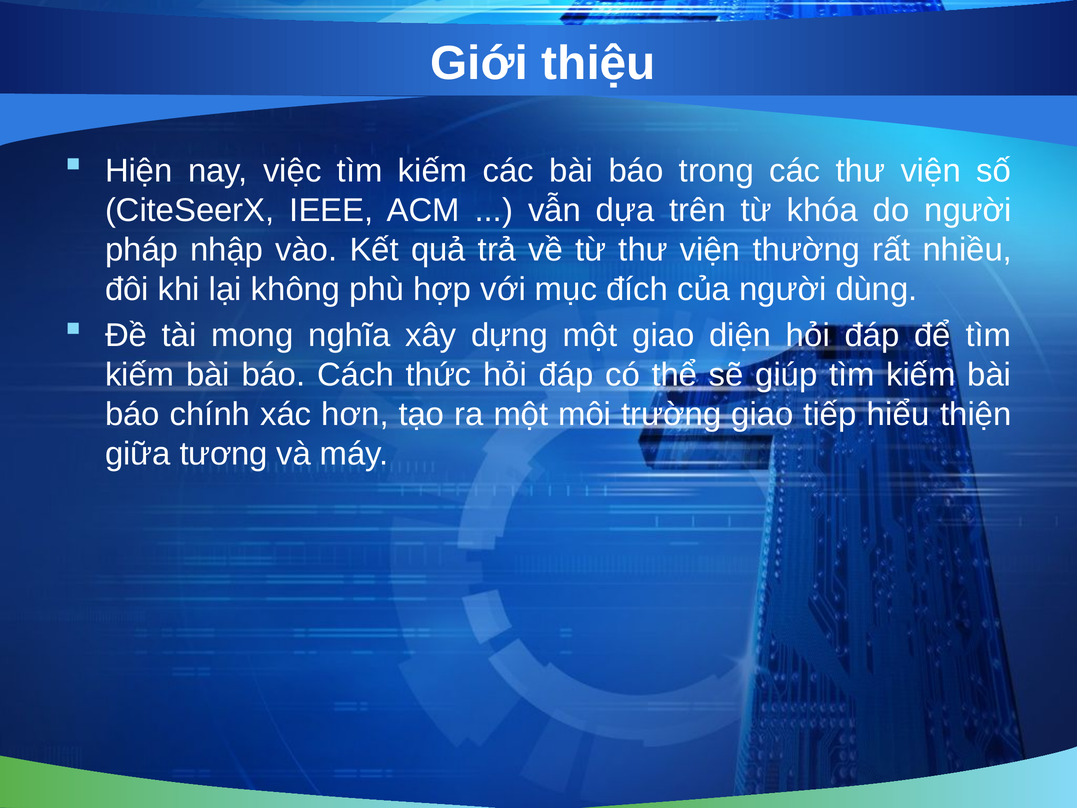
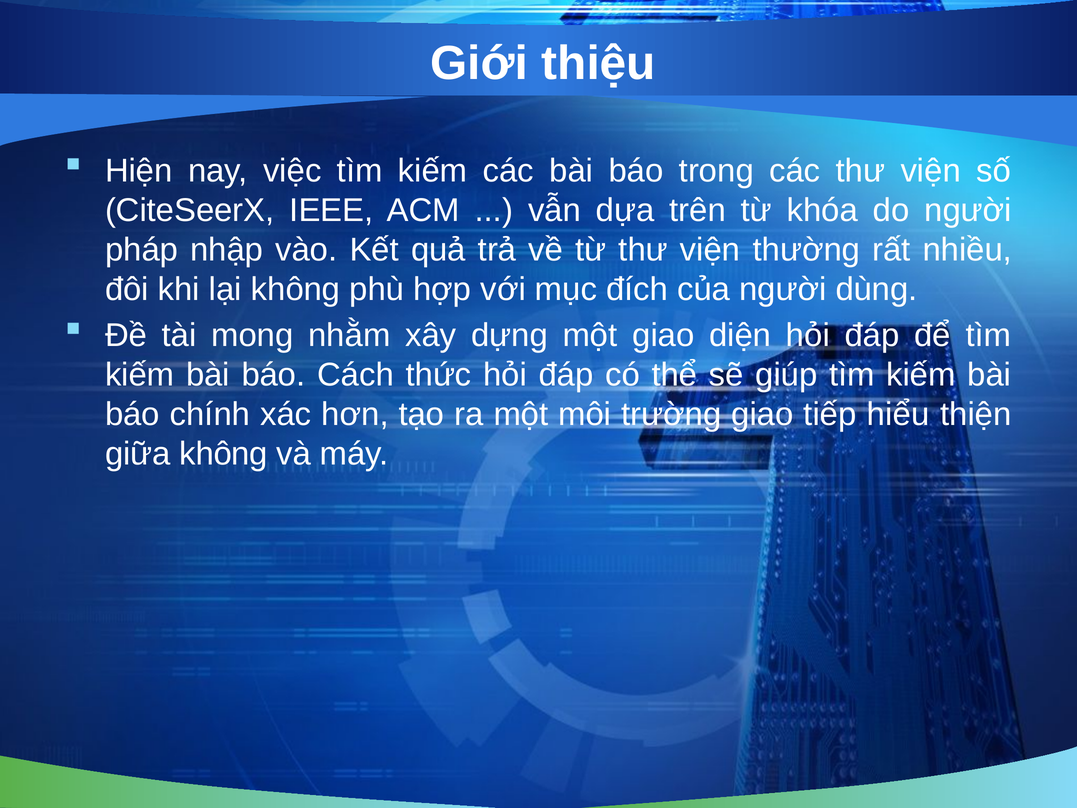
nghĩa: nghĩa -> nhằm
giữa tương: tương -> không
